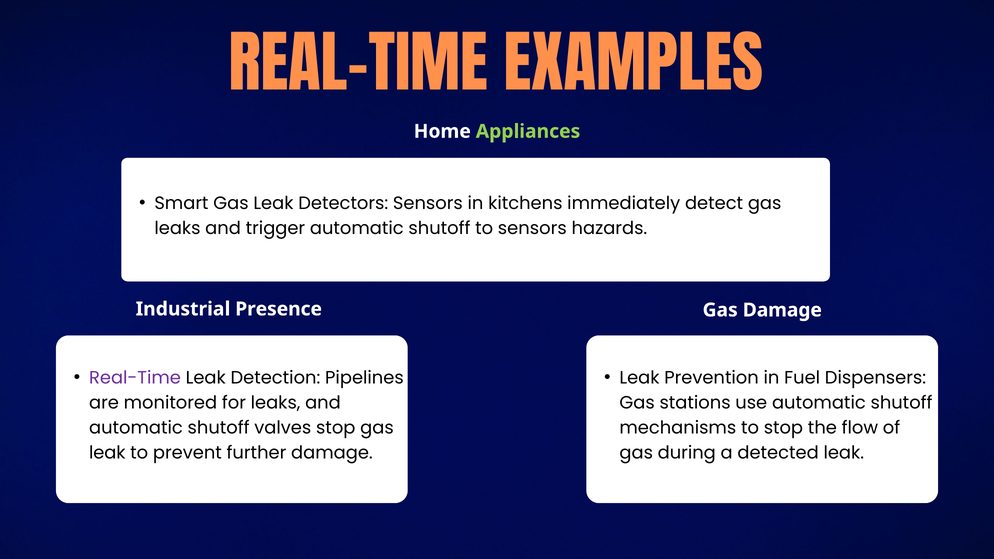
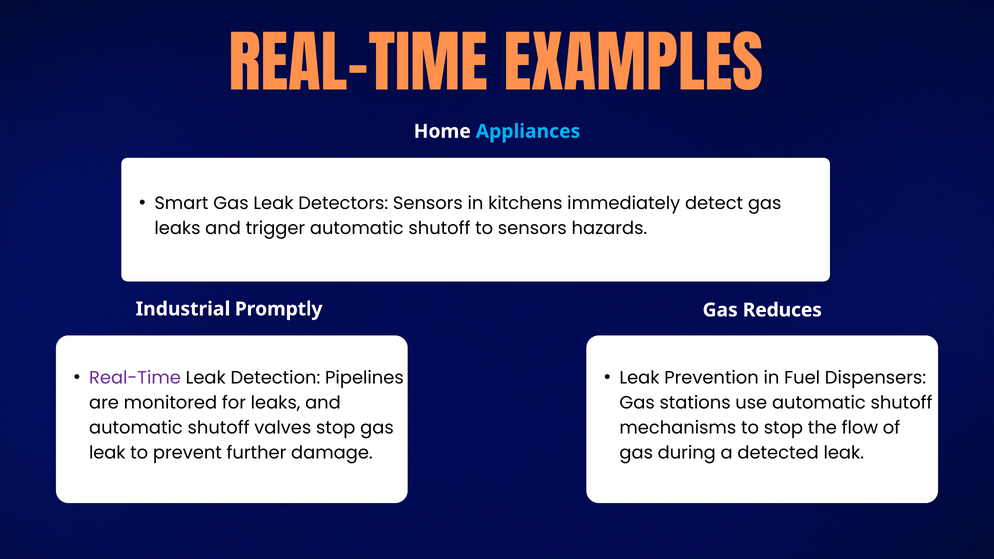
Appliances colour: light green -> light blue
Presence: Presence -> Promptly
Gas Damage: Damage -> Reduces
